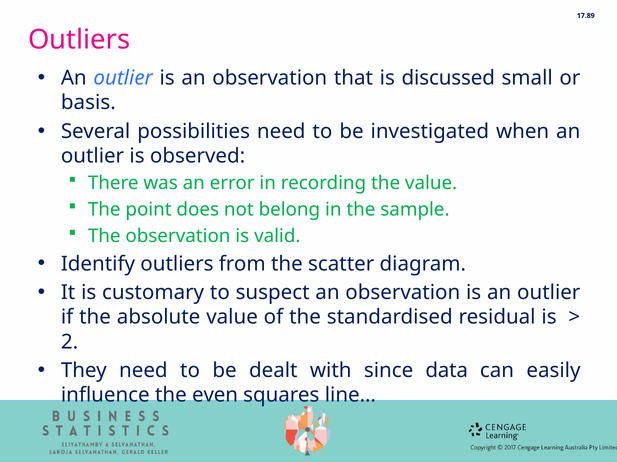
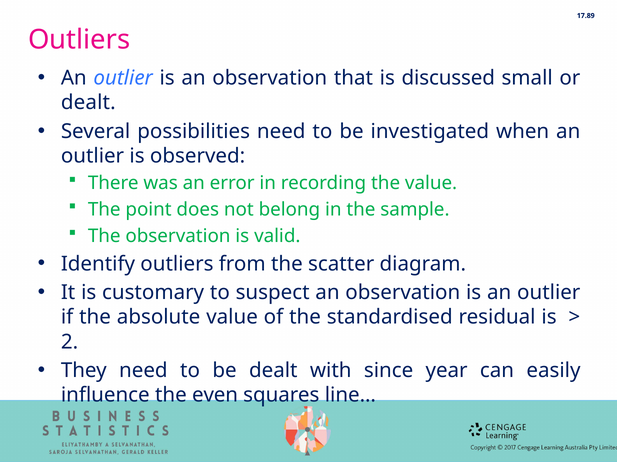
basis at (88, 103): basis -> dealt
data: data -> year
